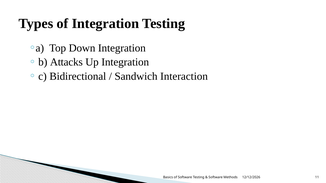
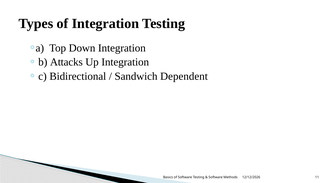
Interaction: Interaction -> Dependent
